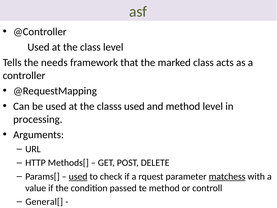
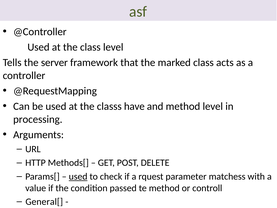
needs: needs -> server
classs used: used -> have
matchess underline: present -> none
